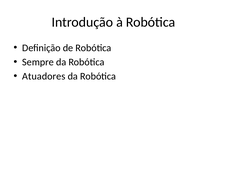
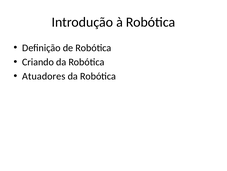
Sempre: Sempre -> Criando
